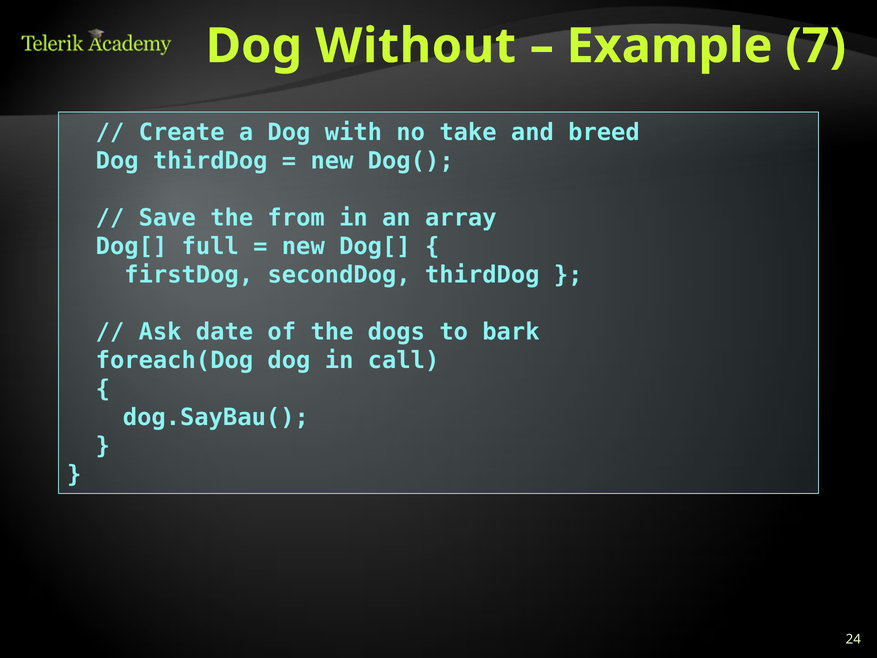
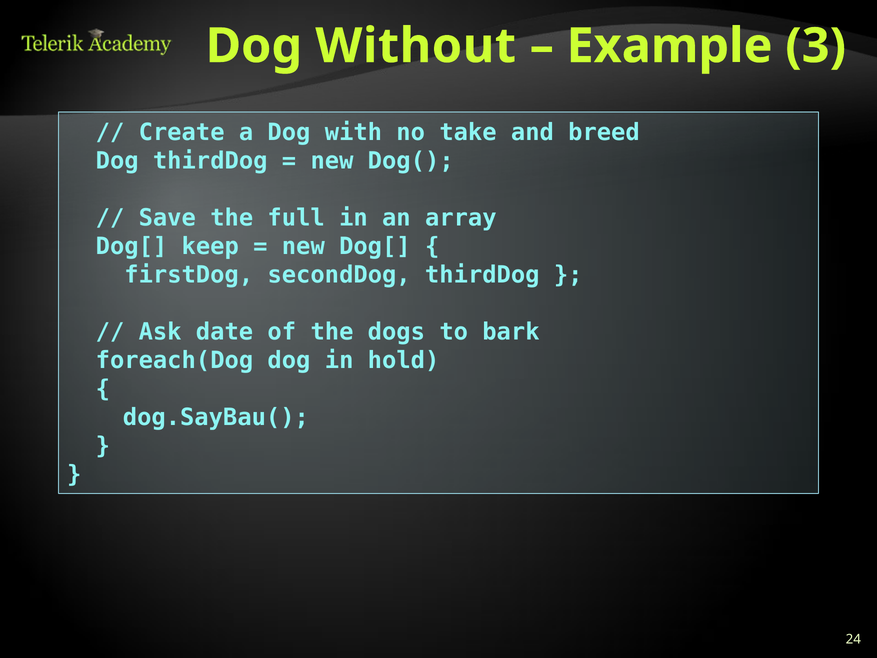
7: 7 -> 3
from: from -> full
full: full -> keep
call: call -> hold
